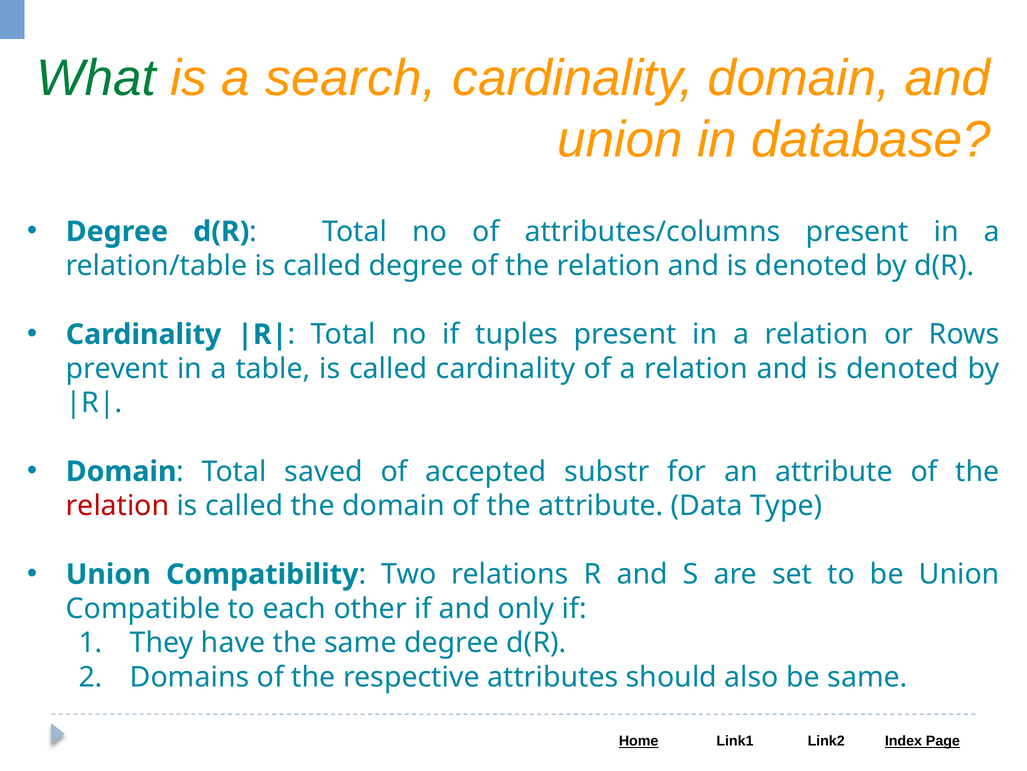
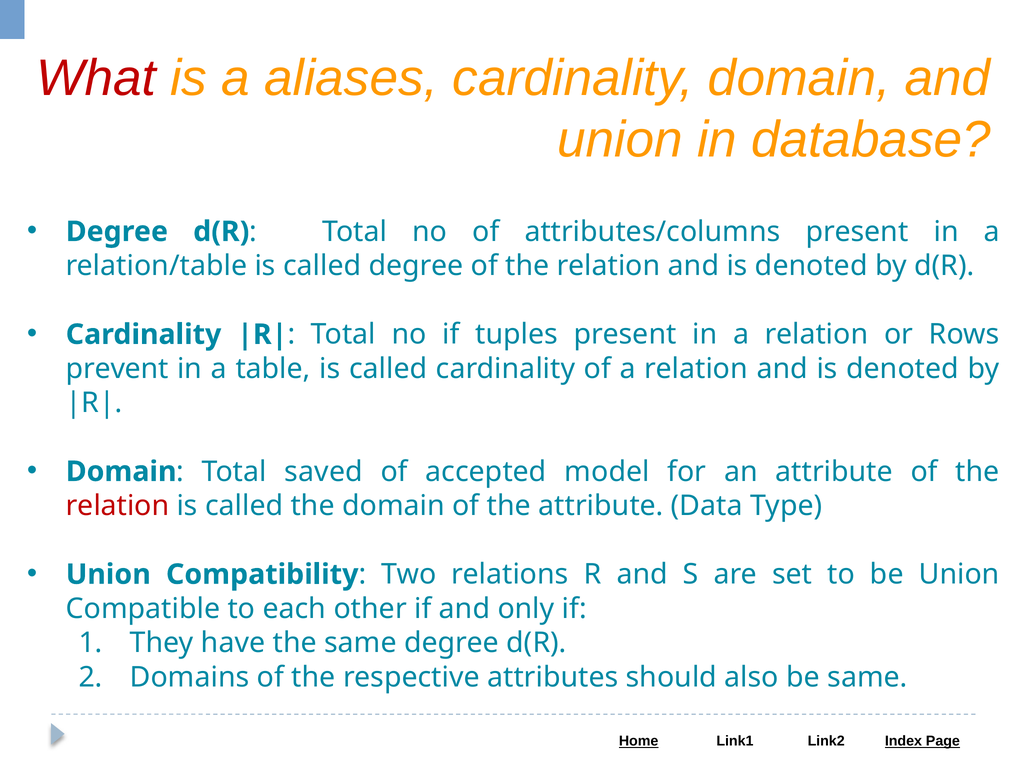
What colour: green -> red
search: search -> aliases
substr: substr -> model
